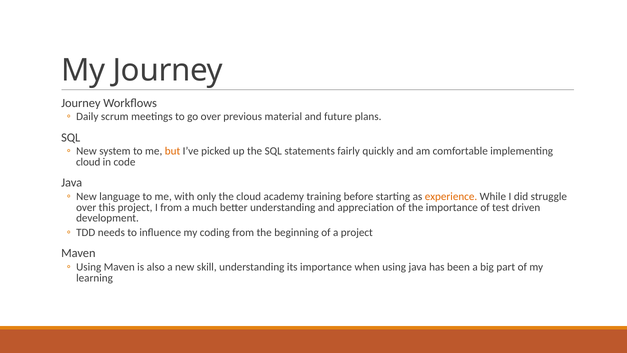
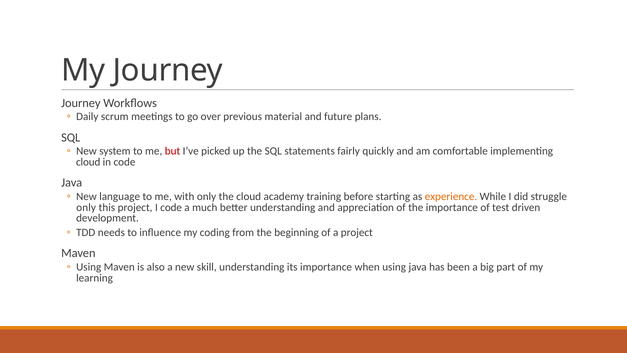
but colour: orange -> red
over at (86, 207): over -> only
I from: from -> code
